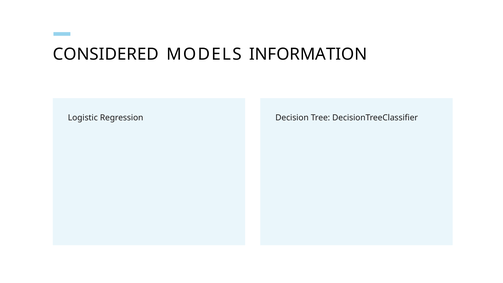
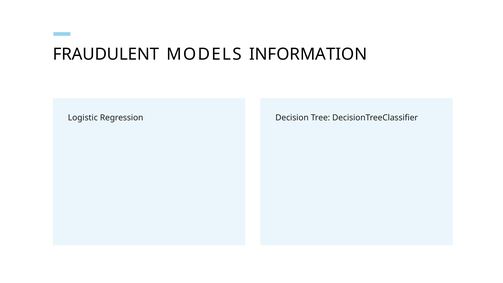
CONSIDERED: CONSIDERED -> FRAUDULENT
